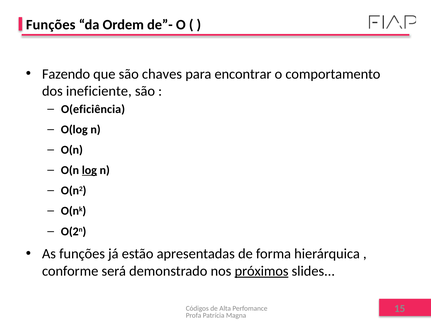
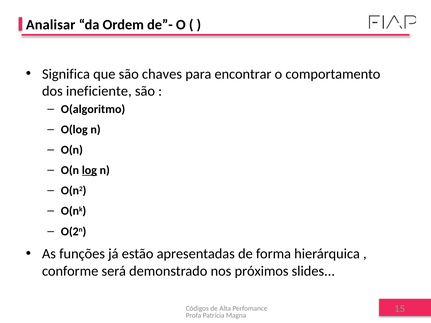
Funções at (51, 25): Funções -> Analisar
Fazendo: Fazendo -> Significa
O(eficiência: O(eficiência -> O(algoritmo
próximos underline: present -> none
